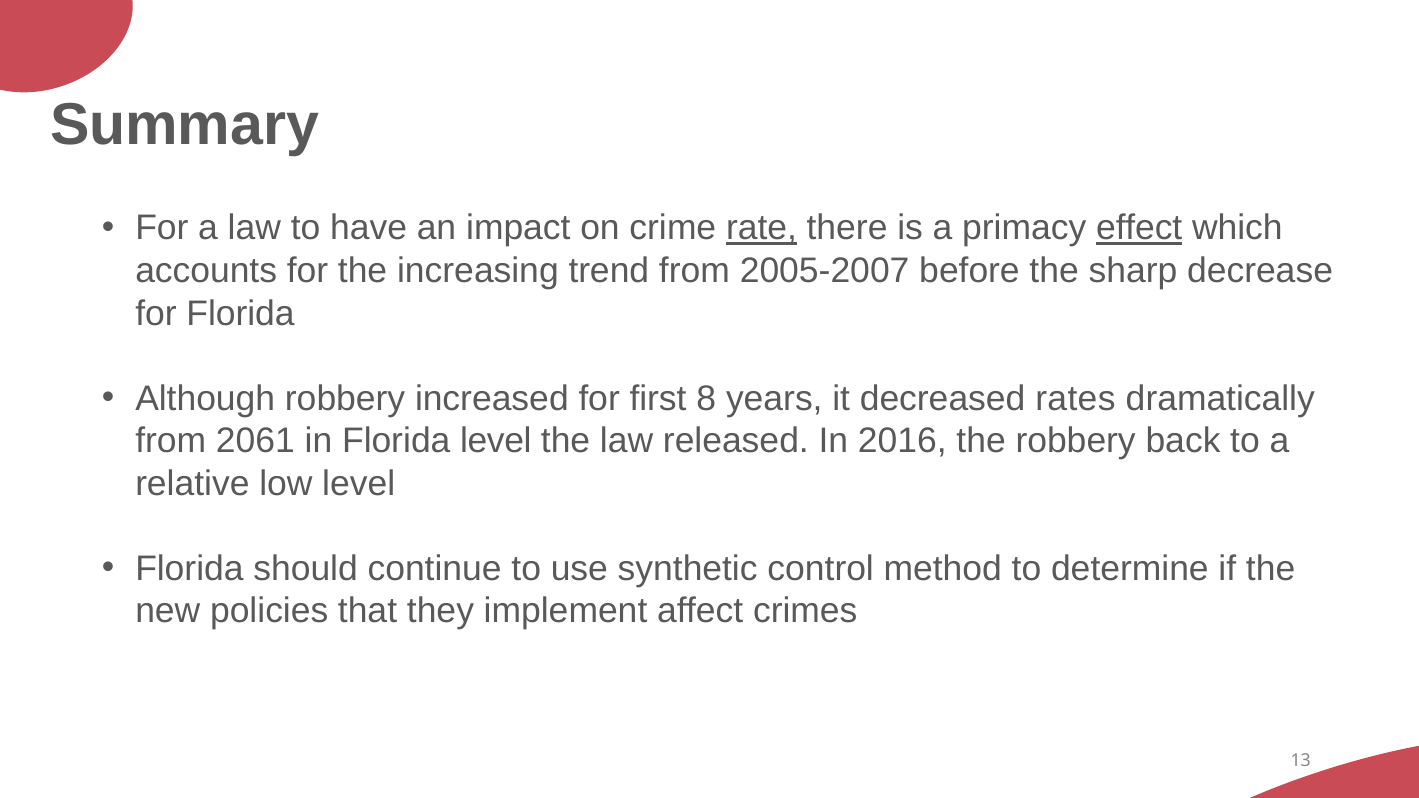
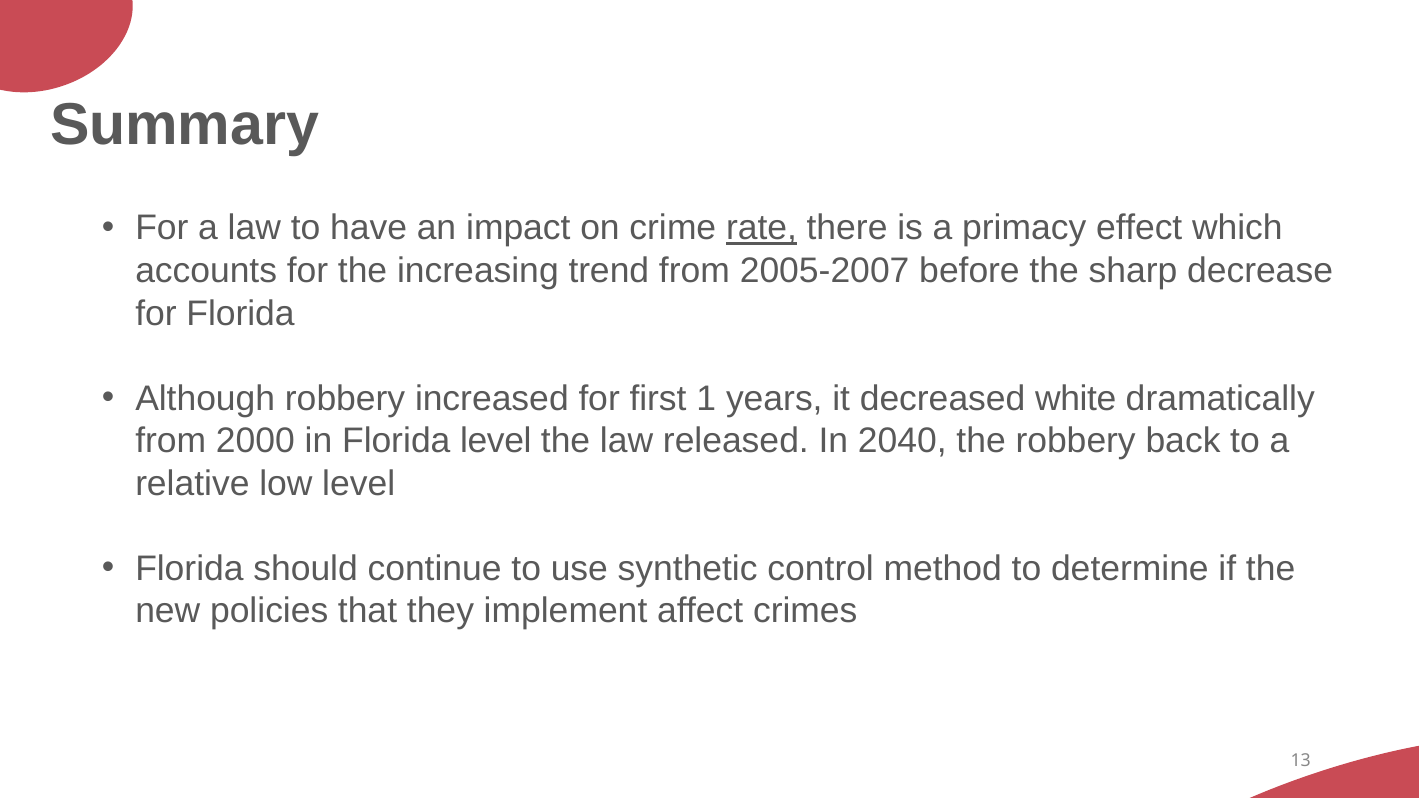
effect underline: present -> none
8: 8 -> 1
rates: rates -> white
2061: 2061 -> 2000
2016: 2016 -> 2040
